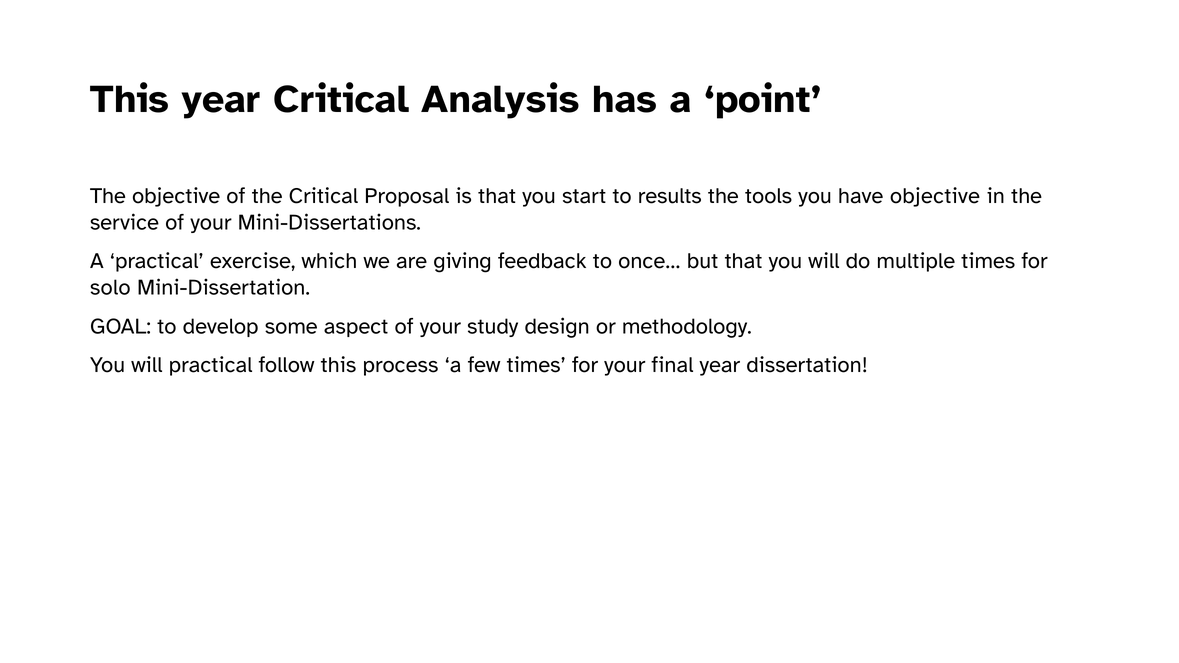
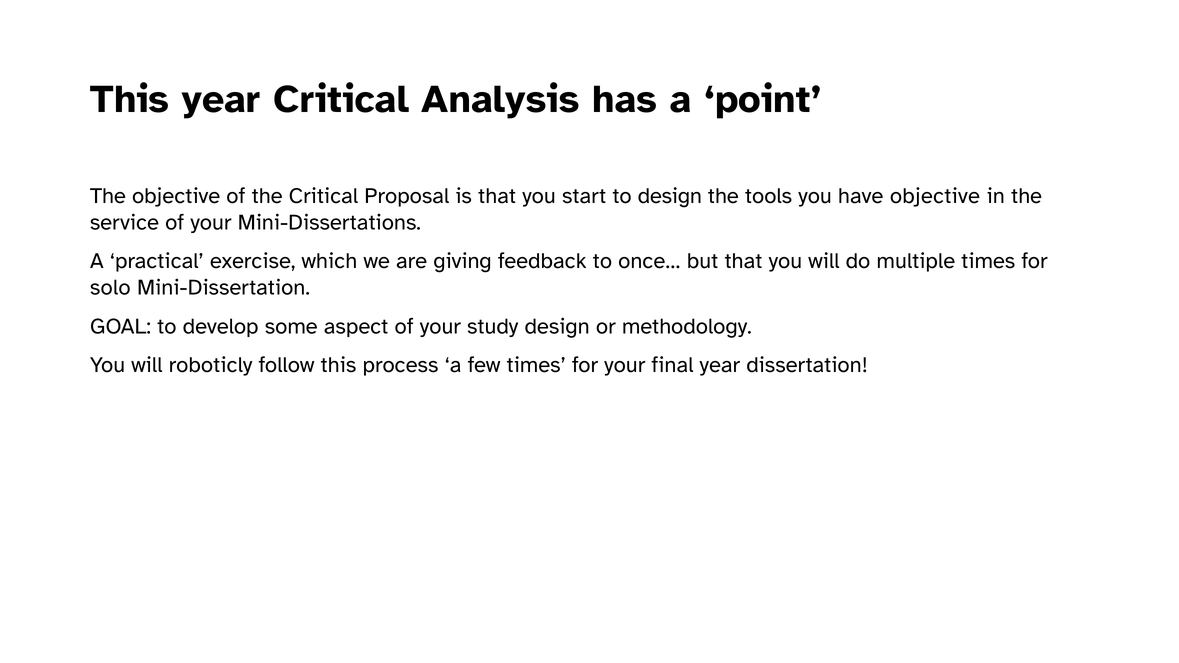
to results: results -> design
will practical: practical -> roboticly
